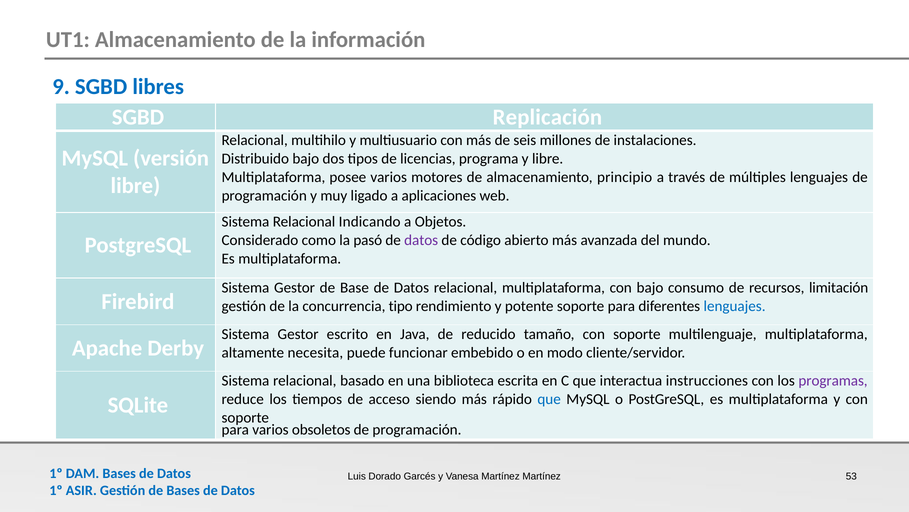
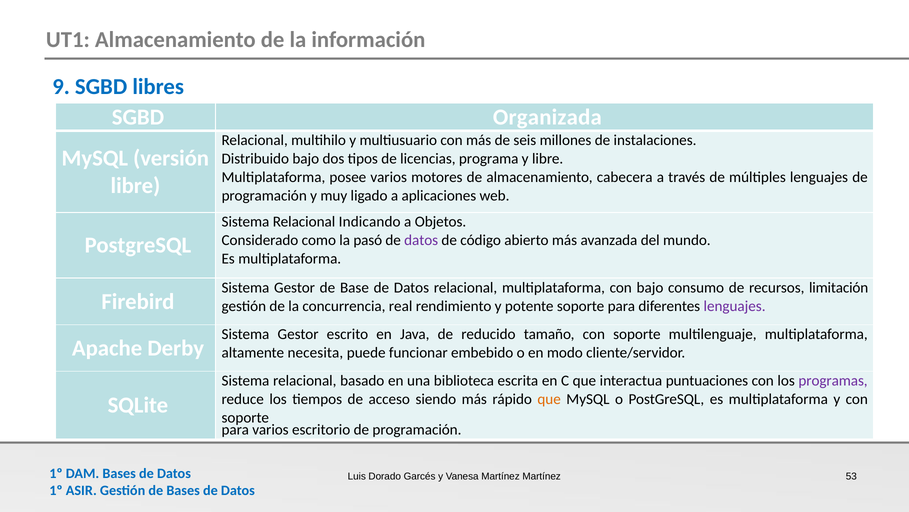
Replicación: Replicación -> Organizada
principio: principio -> cabecera
tipo: tipo -> real
lenguajes at (735, 306) colour: blue -> purple
instrucciones: instrucciones -> puntuaciones
que at (549, 399) colour: blue -> orange
obsoletos: obsoletos -> escritorio
